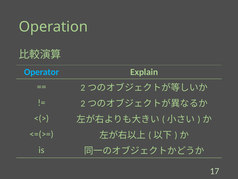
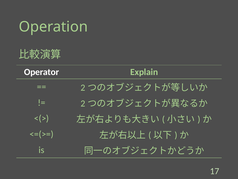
Operator colour: light blue -> white
